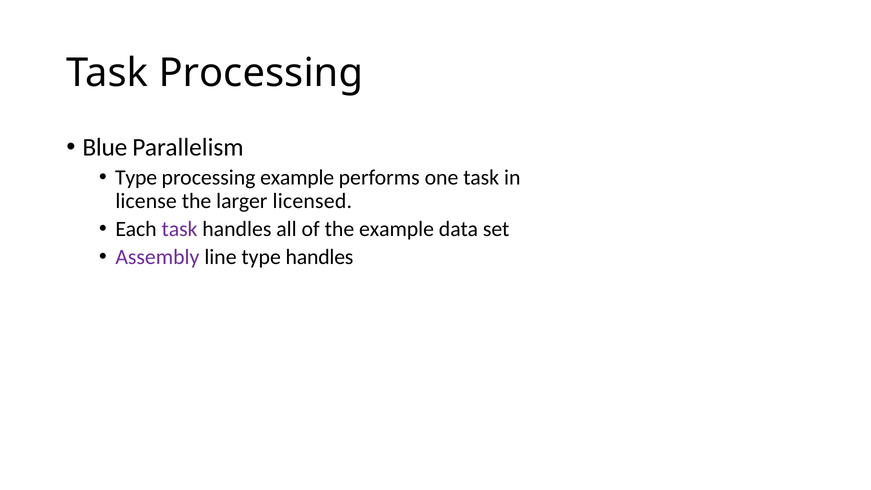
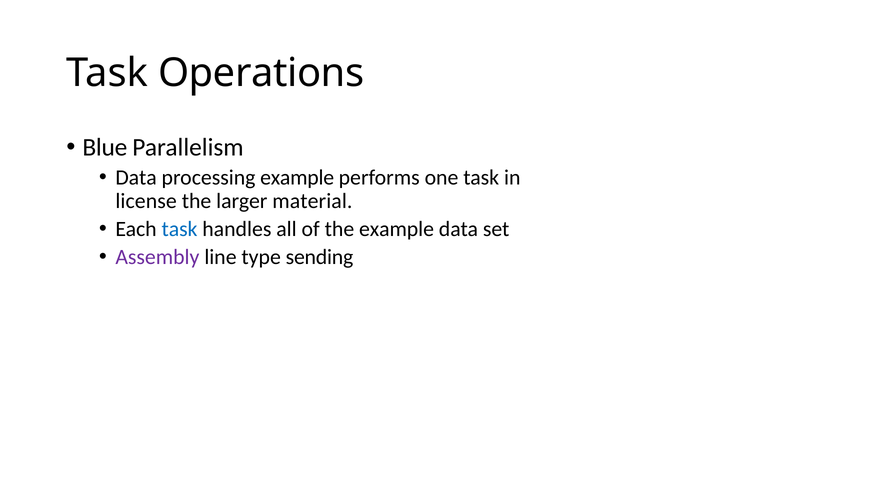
Task Processing: Processing -> Operations
Type at (136, 177): Type -> Data
licensed: licensed -> material
task at (180, 229) colour: purple -> blue
type handles: handles -> sending
